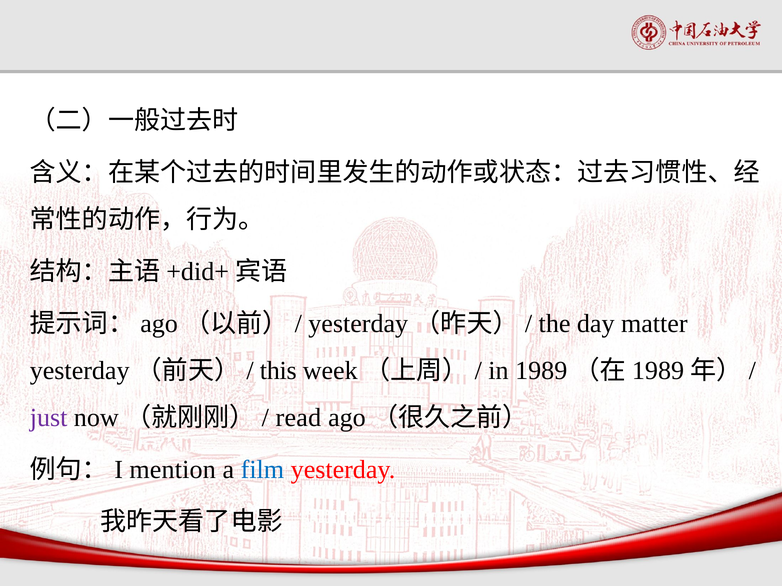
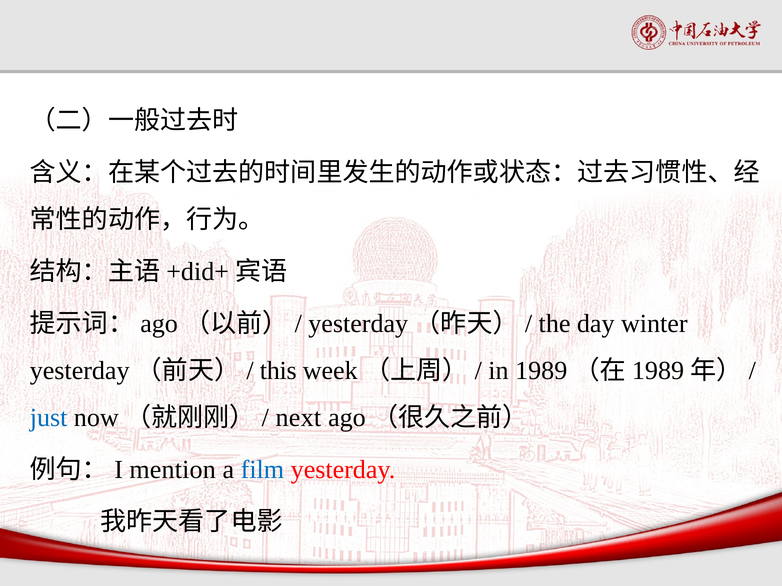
matter: matter -> winter
just colour: purple -> blue
read: read -> next
